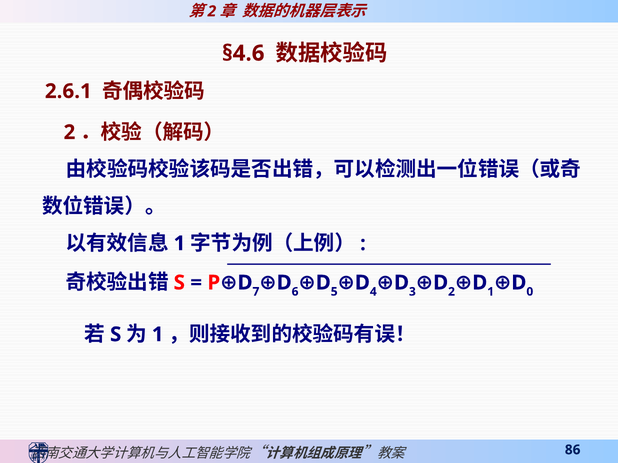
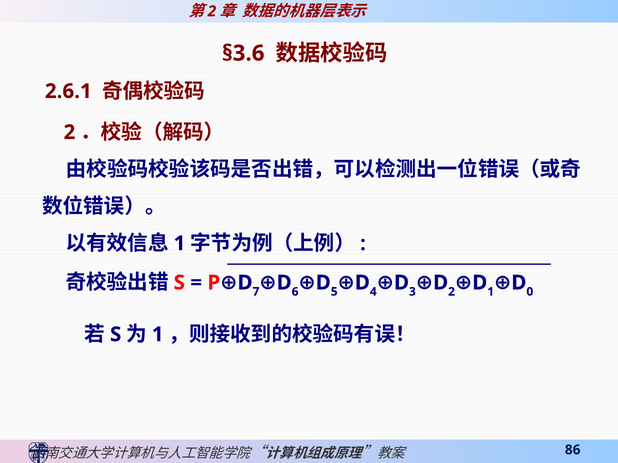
§4.6: §4.6 -> §3.6
